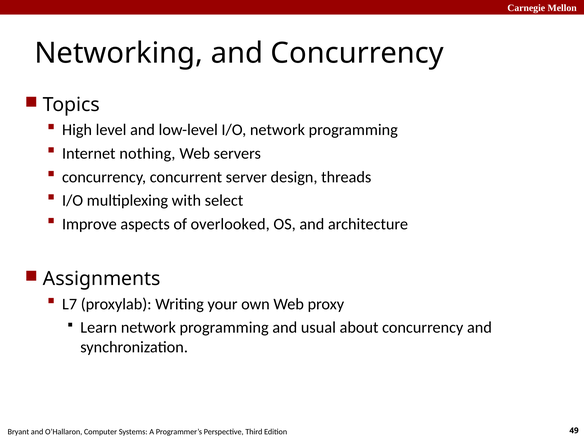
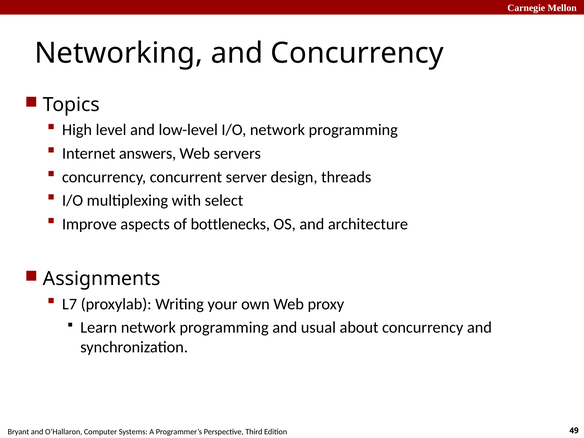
nothing: nothing -> answers
overlooked: overlooked -> bottlenecks
